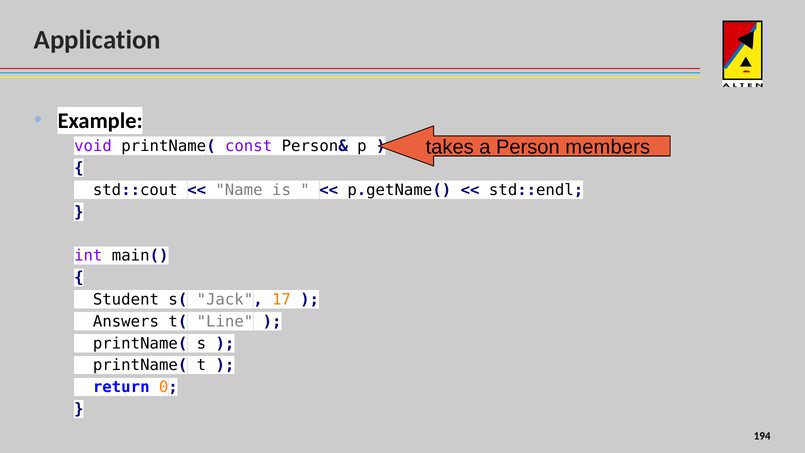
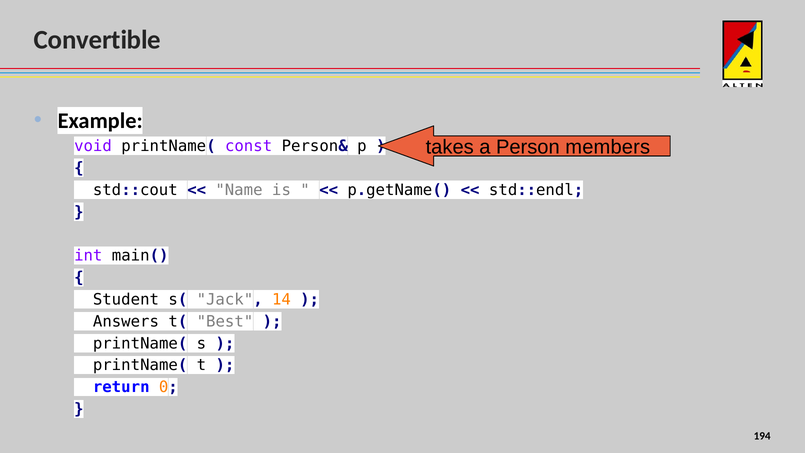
Application: Application -> Convertible
17: 17 -> 14
Line: Line -> Best
